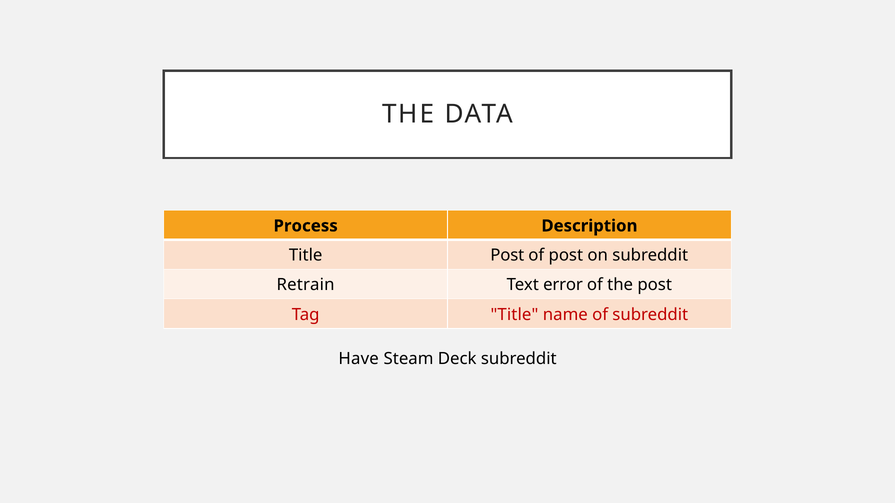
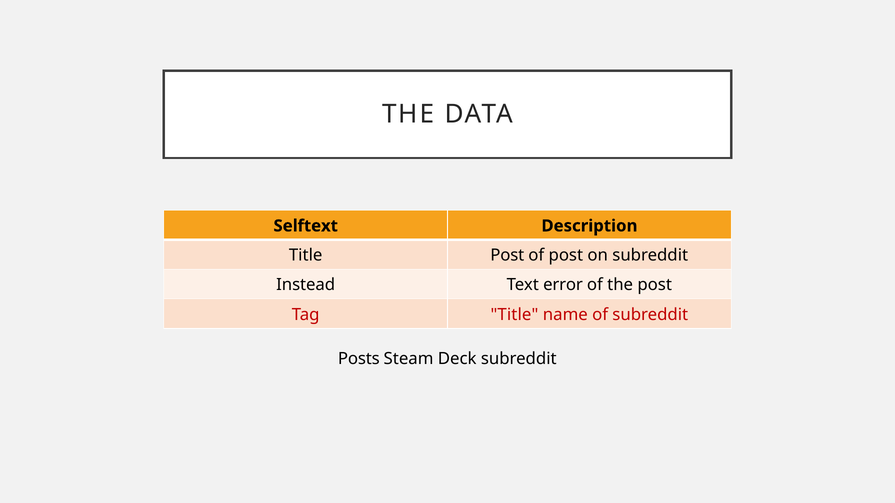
Process: Process -> Selftext
Retrain: Retrain -> Instead
Have: Have -> Posts
